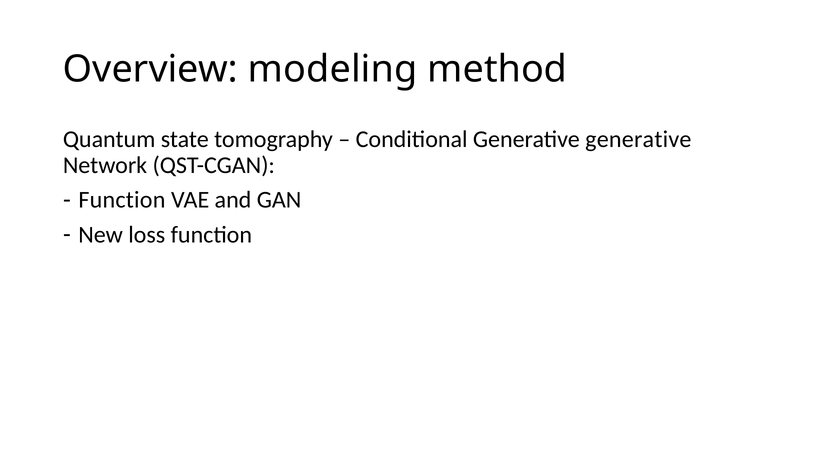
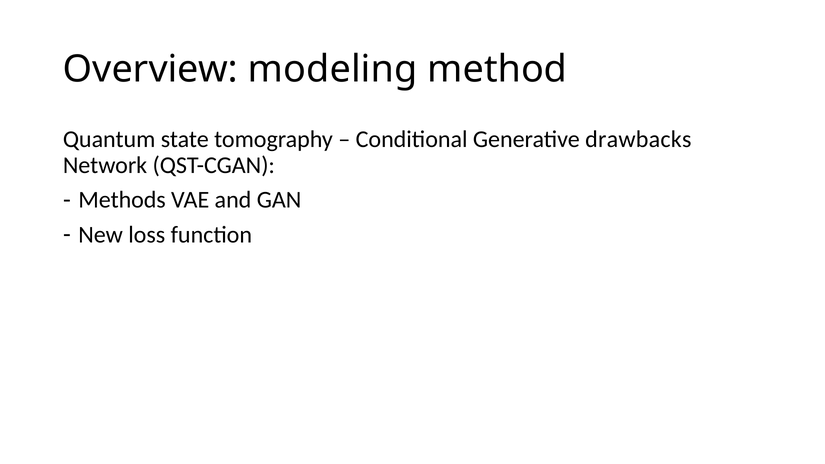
Generative generative: generative -> drawbacks
Function at (122, 200): Function -> Methods
